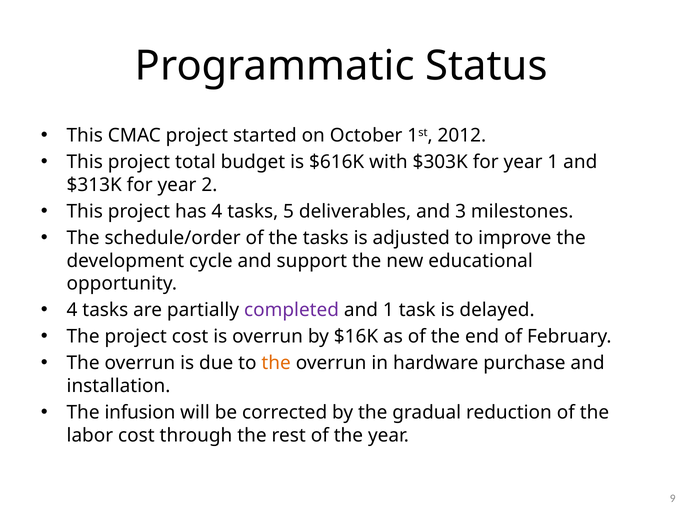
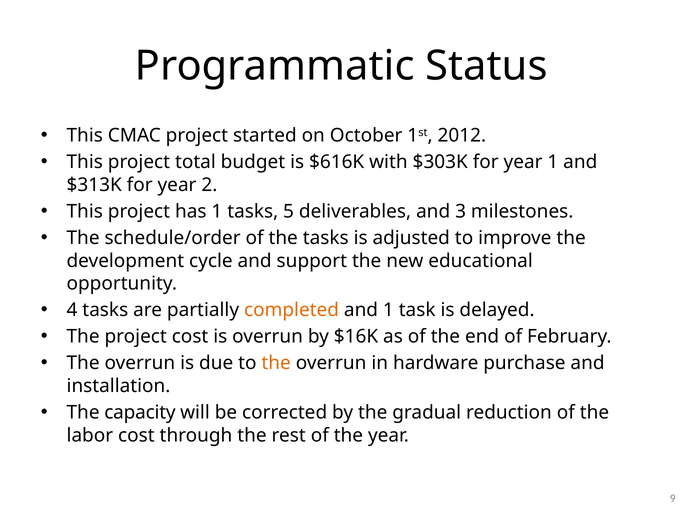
has 4: 4 -> 1
completed colour: purple -> orange
infusion: infusion -> capacity
